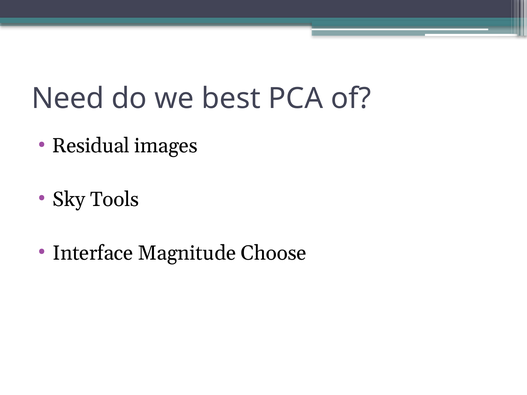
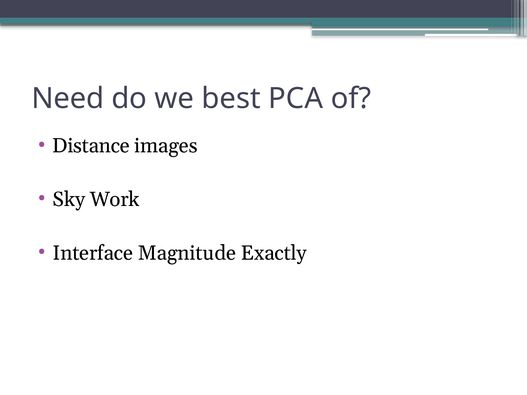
Residual: Residual -> Distance
Tools: Tools -> Work
Choose: Choose -> Exactly
